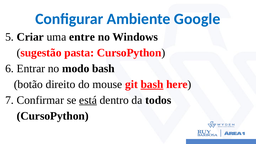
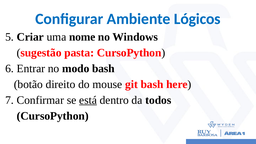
Google: Google -> Lógicos
entre: entre -> nome
bash at (152, 84) underline: present -> none
